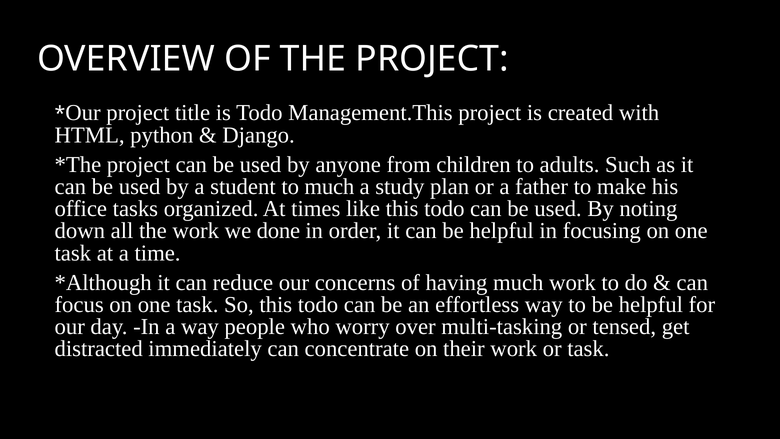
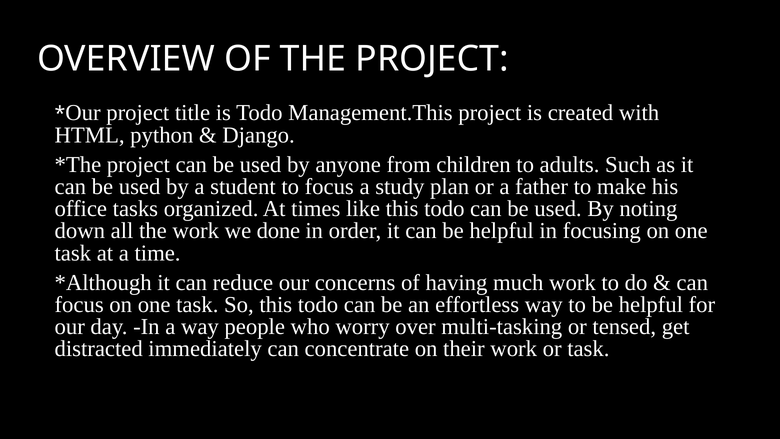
to much: much -> focus
